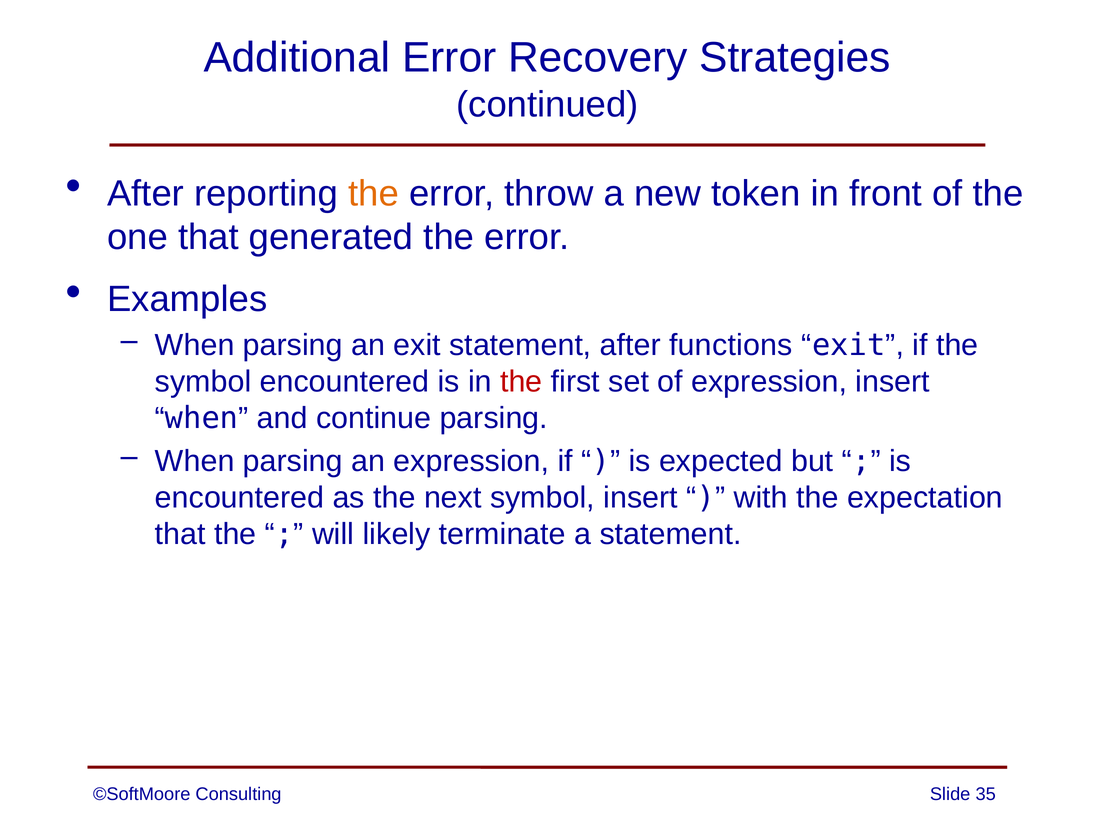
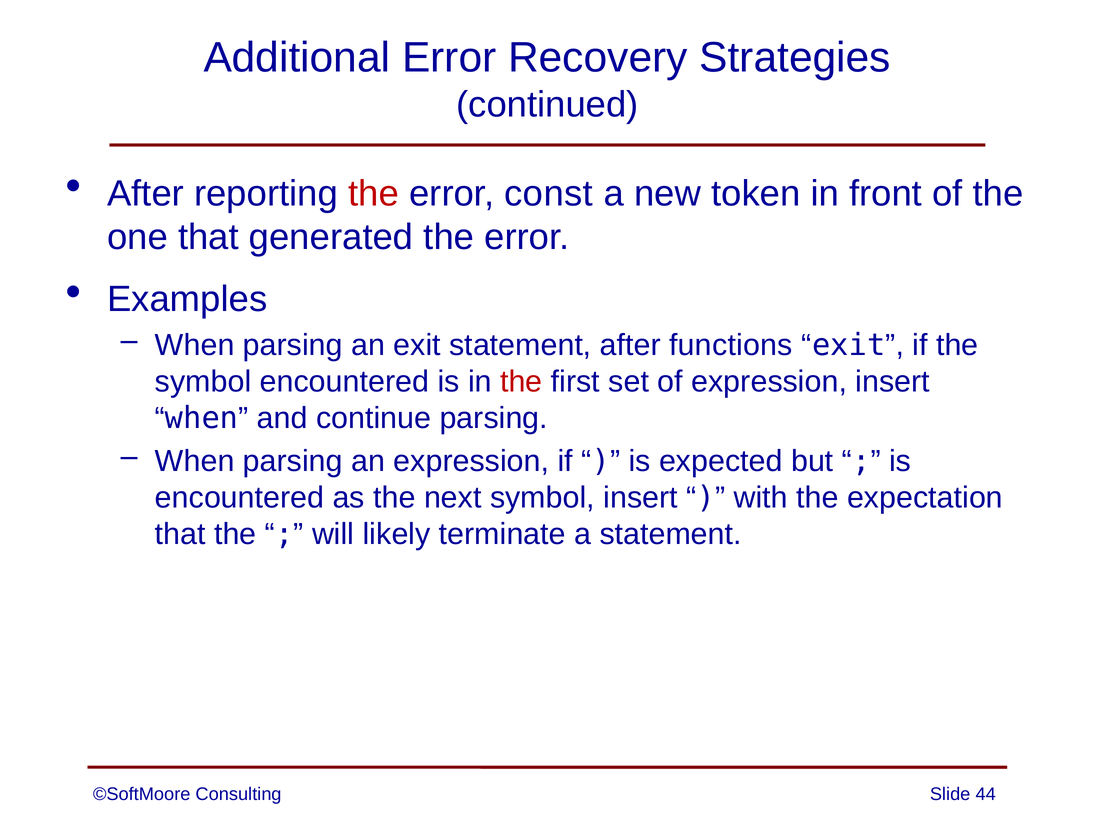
the at (374, 193) colour: orange -> red
throw: throw -> const
35: 35 -> 44
